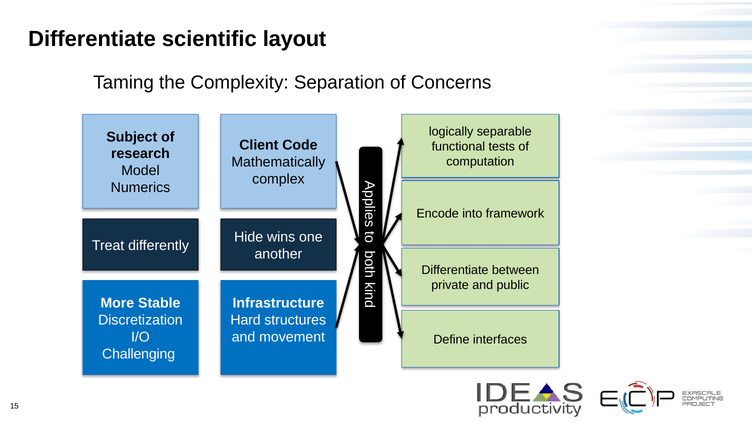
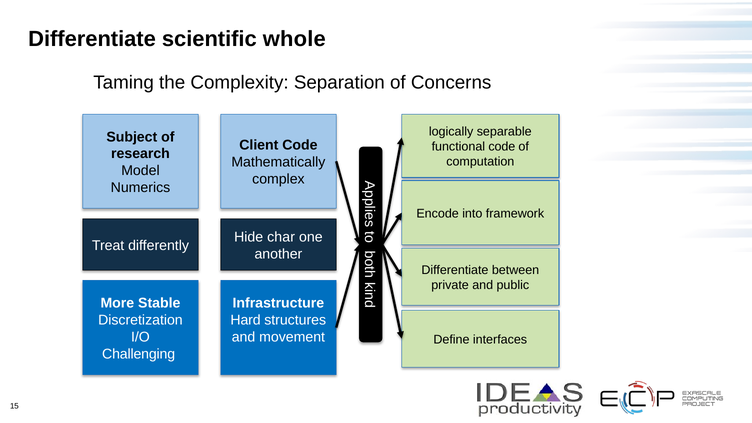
layout: layout -> whole
functional tests: tests -> code
wins: wins -> char
